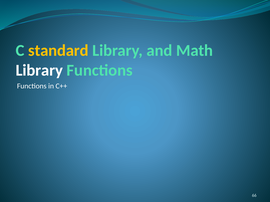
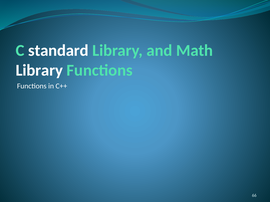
standard colour: yellow -> white
